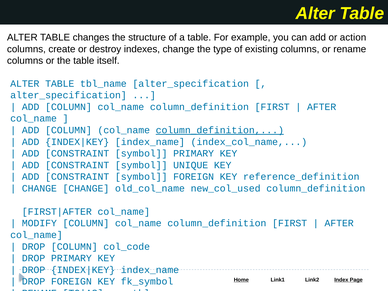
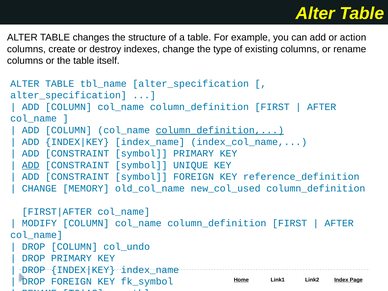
ADD at (31, 165) underline: none -> present
CHANGE CHANGE: CHANGE -> MEMORY
col_code: col_code -> col_undo
